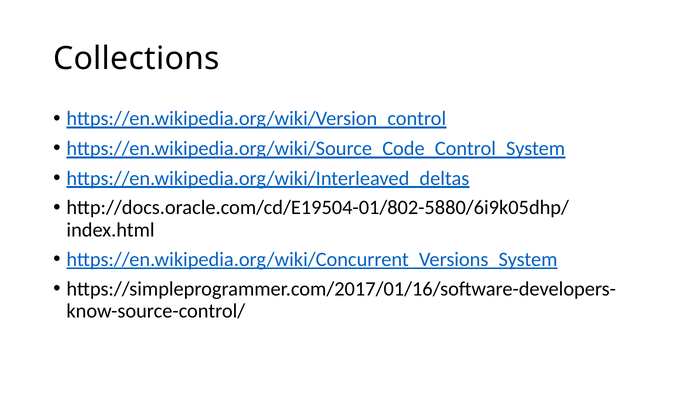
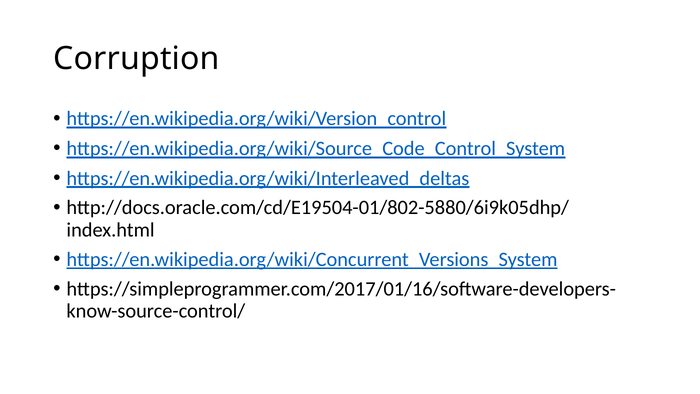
Collections: Collections -> Corruption
